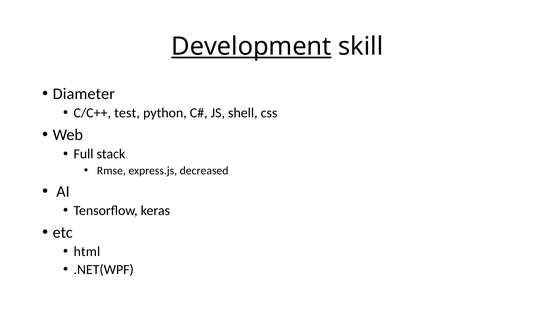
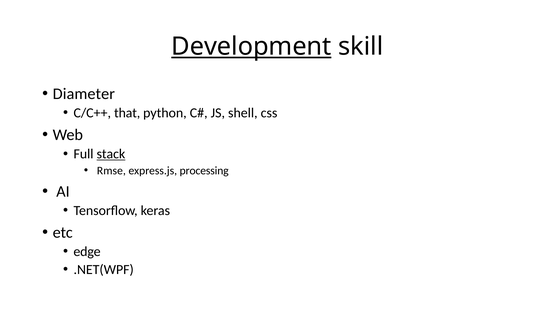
test: test -> that
stack underline: none -> present
decreased: decreased -> processing
html: html -> edge
